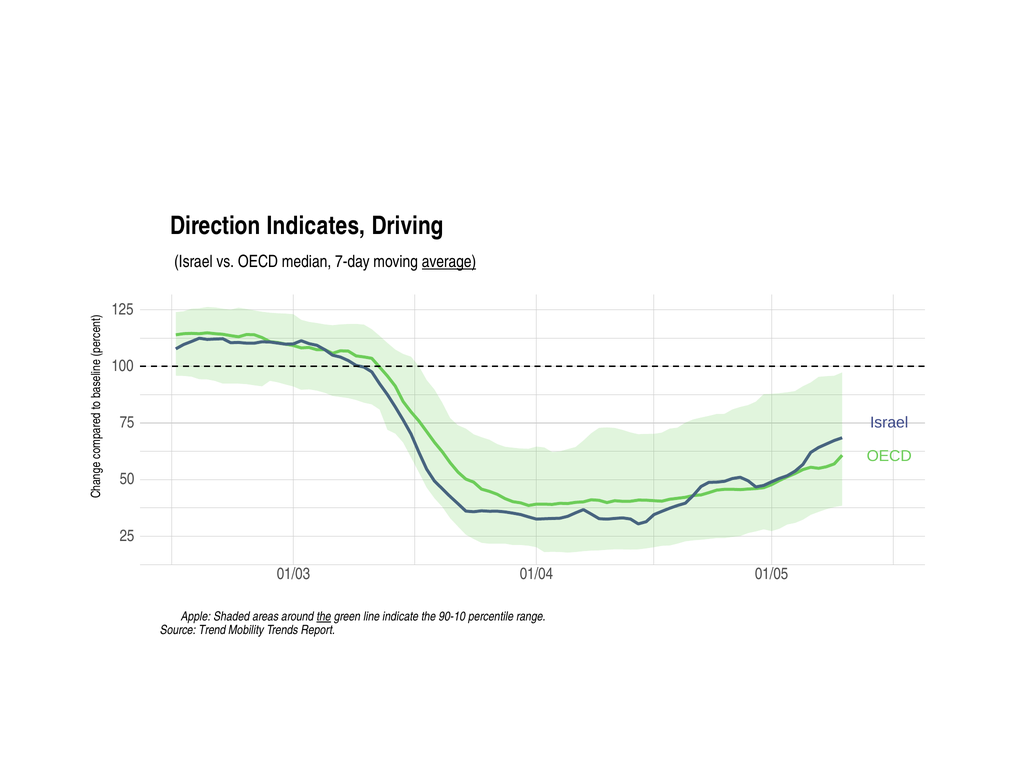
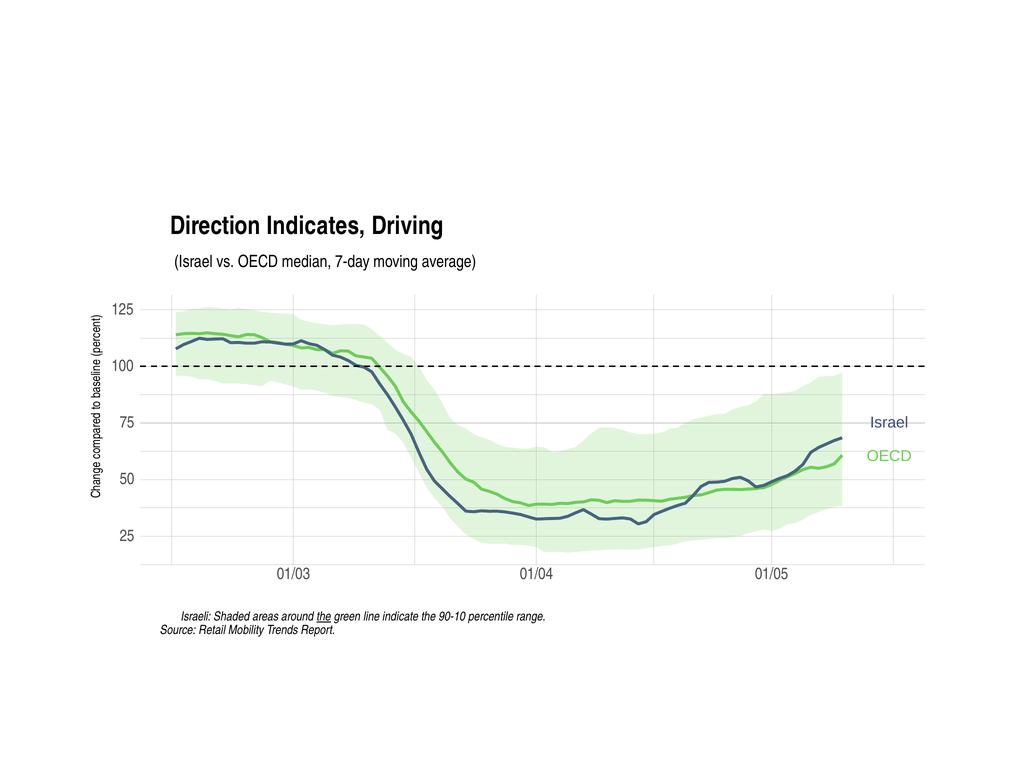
average underline: present -> none
Apple: Apple -> Israeli
Trend: Trend -> Retail
